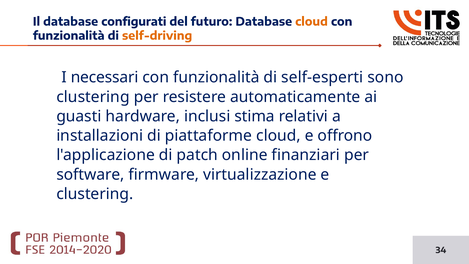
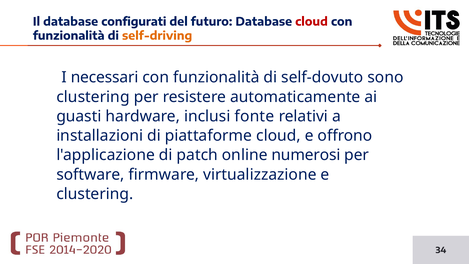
cloud at (312, 22) colour: orange -> red
self-esperti: self-esperti -> self-dovuto
stima: stima -> fonte
finanziari: finanziari -> numerosi
